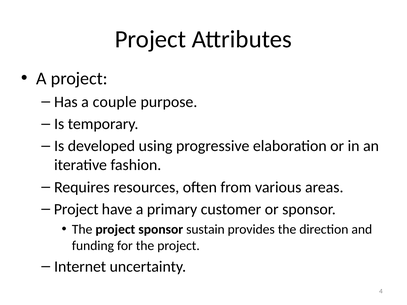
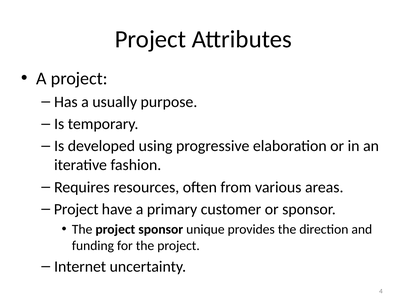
couple: couple -> usually
sustain: sustain -> unique
